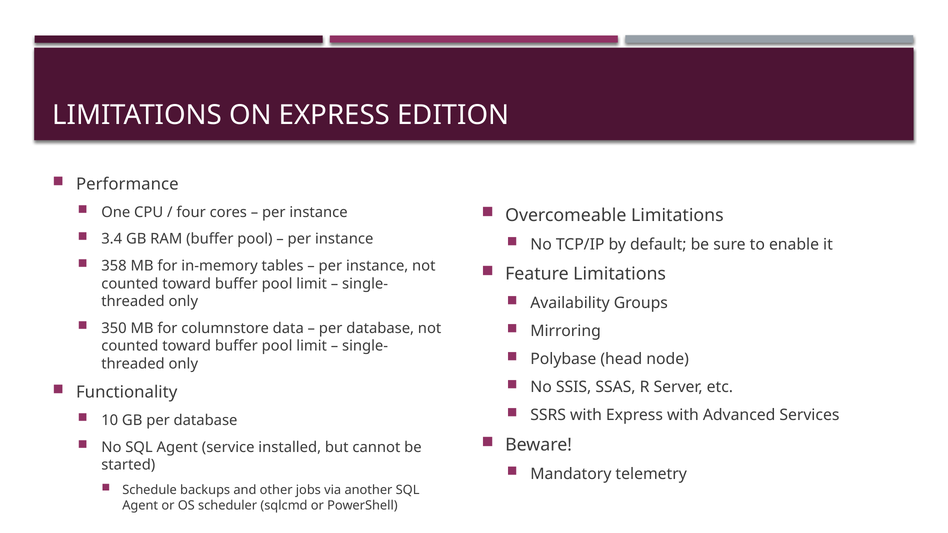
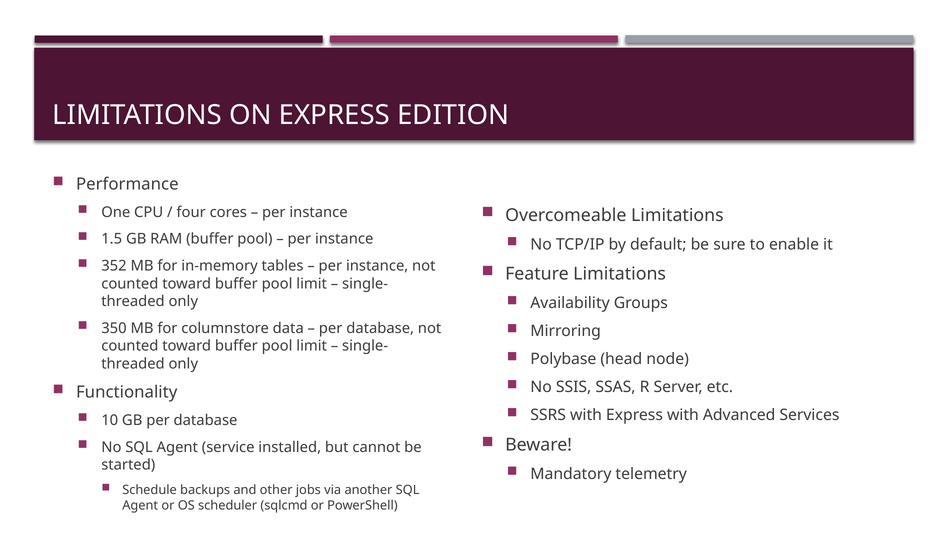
3.4: 3.4 -> 1.5
358: 358 -> 352
